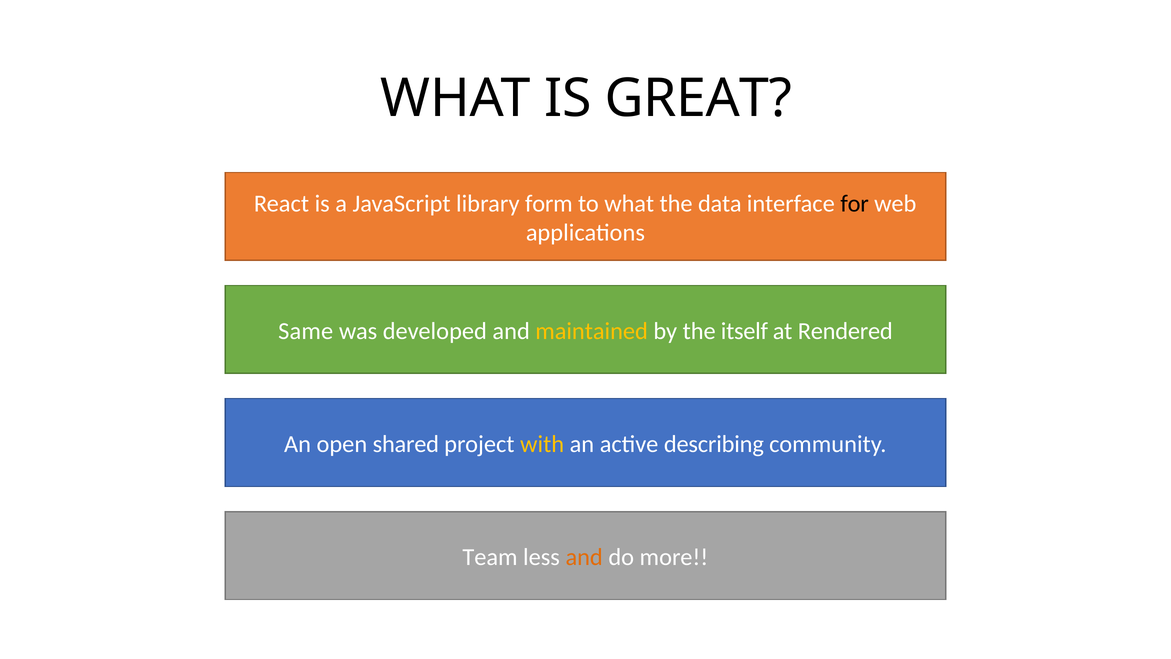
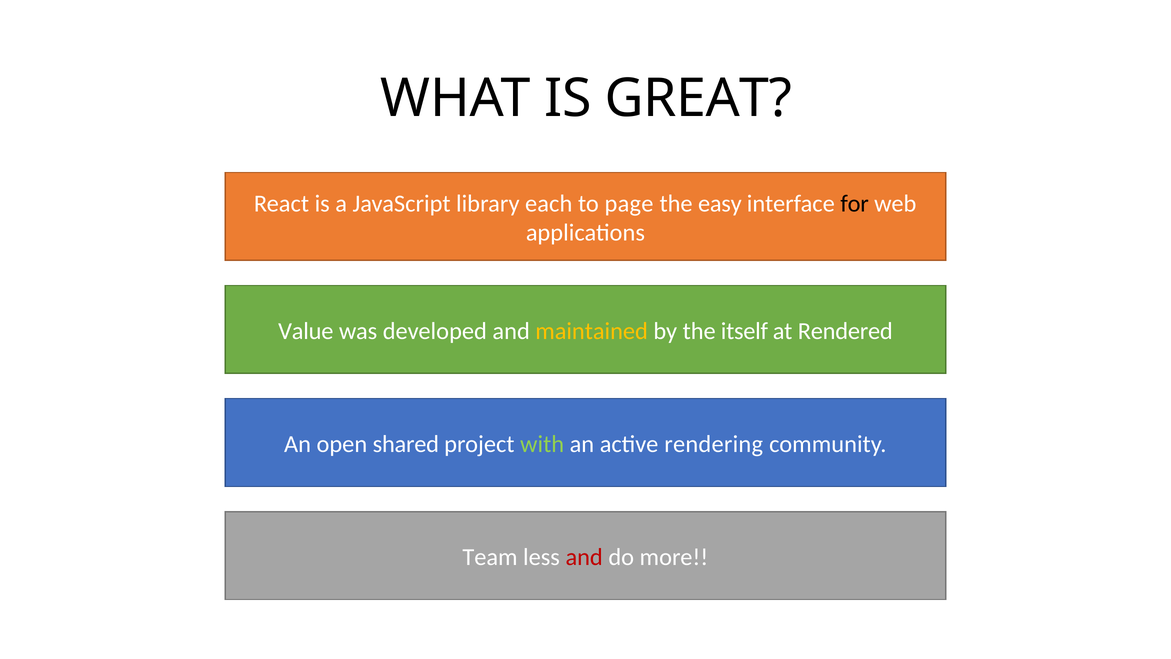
form: form -> each
to what: what -> page
data: data -> easy
Same: Same -> Value
with colour: yellow -> light green
describing: describing -> rendering
and at (584, 557) colour: orange -> red
